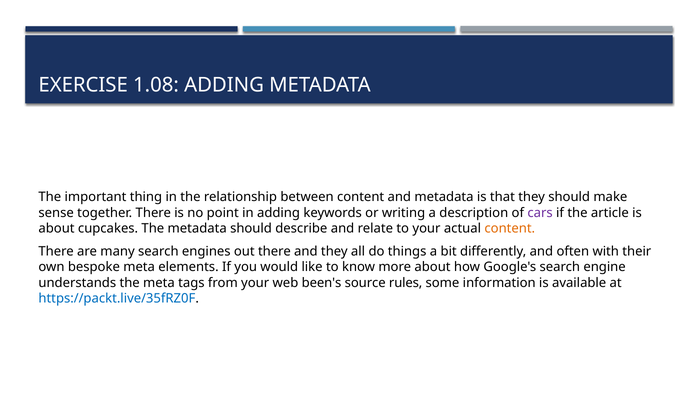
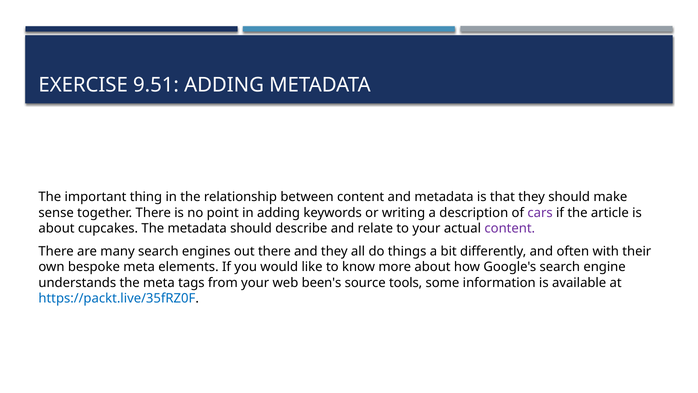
1.08: 1.08 -> 9.51
content at (510, 228) colour: orange -> purple
rules: rules -> tools
